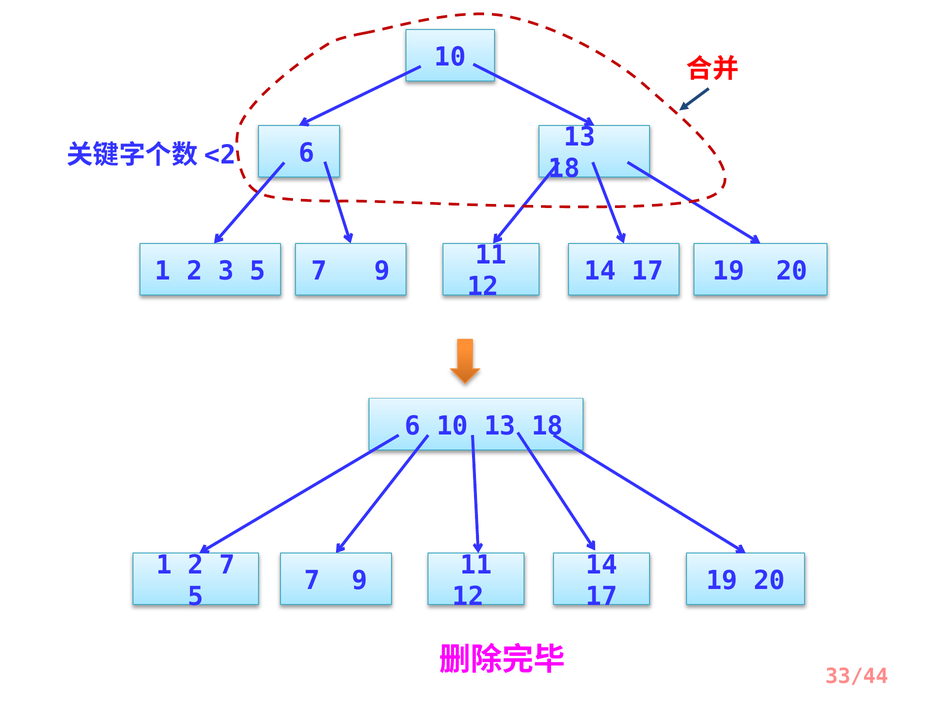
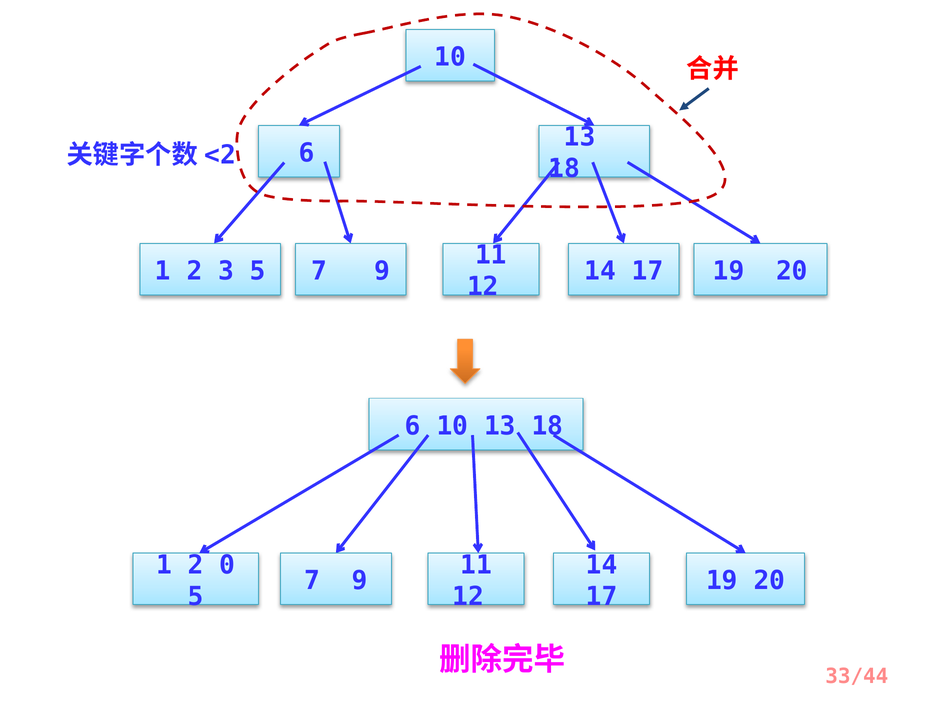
2 7: 7 -> 0
